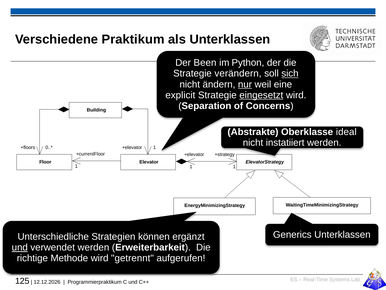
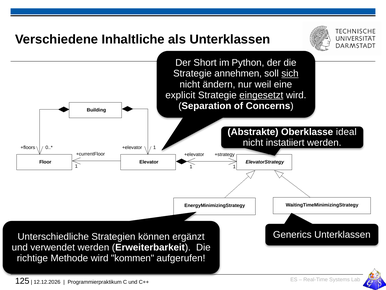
Praktikum: Praktikum -> Inhaltliche
Been: Been -> Short
verändern: verändern -> annehmen
nur underline: present -> none
und at (20, 247) underline: present -> none
getrennt: getrennt -> kommen
